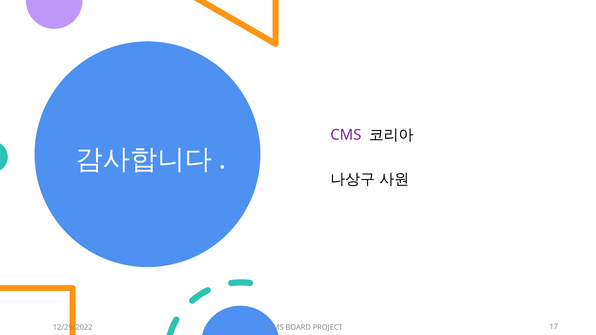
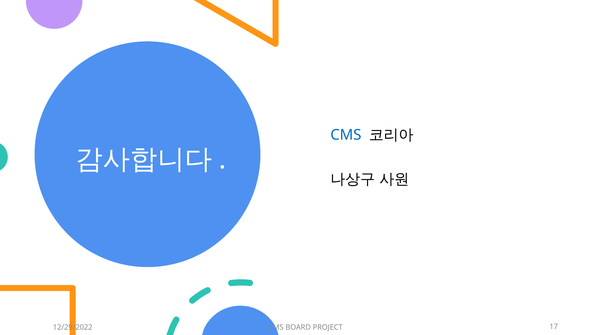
CMS at (346, 135) colour: purple -> blue
